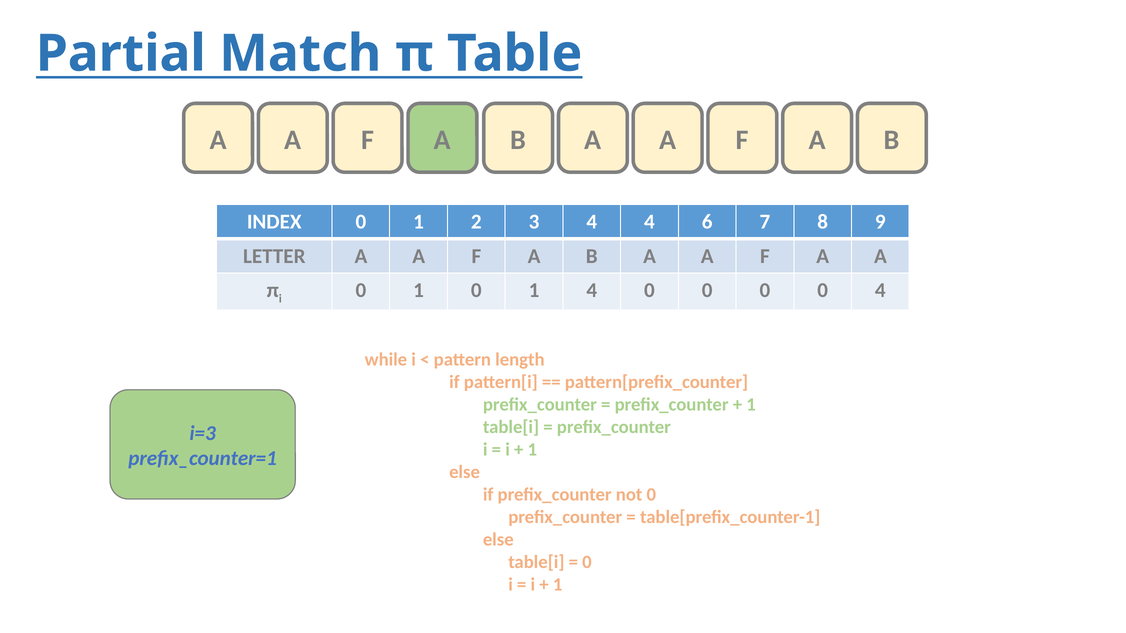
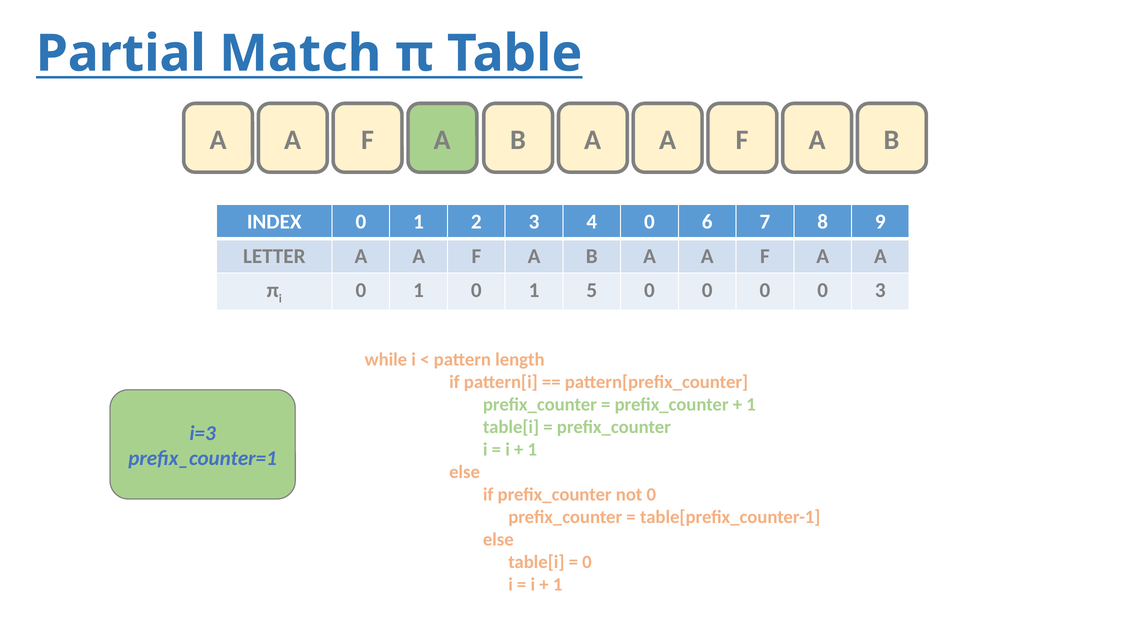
4 4: 4 -> 0
1 4: 4 -> 5
0 4: 4 -> 3
